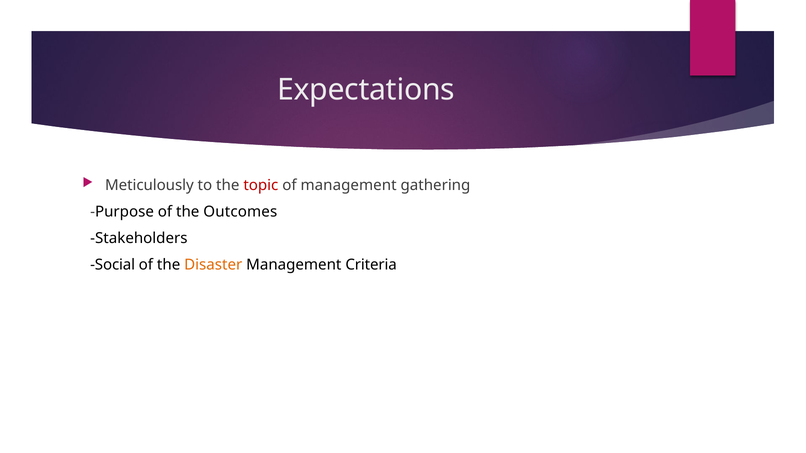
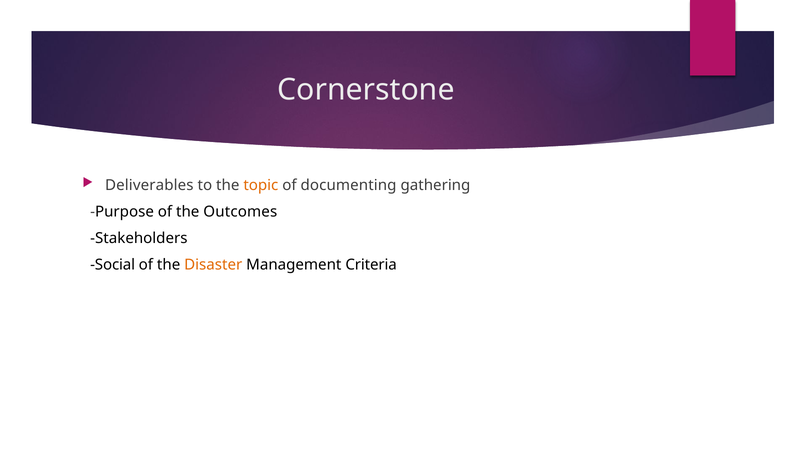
Expectations: Expectations -> Cornerstone
Meticulously: Meticulously -> Deliverables
topic colour: red -> orange
of management: management -> documenting
